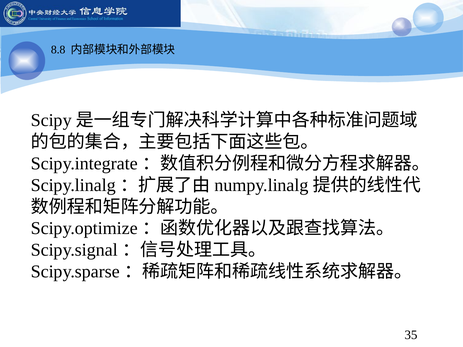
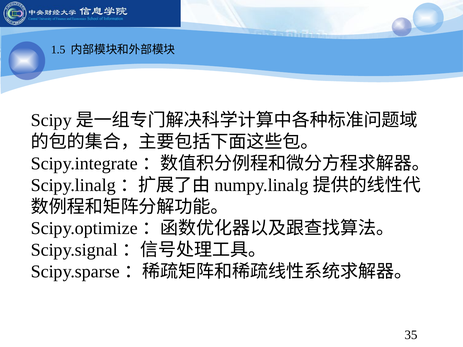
8.8: 8.8 -> 1.5
